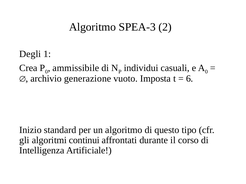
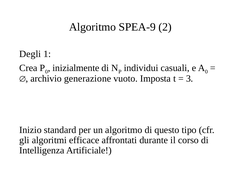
SPEA-3: SPEA-3 -> SPEA-9
ammissibile: ammissibile -> inizialmente
6: 6 -> 3
continui: continui -> efficace
